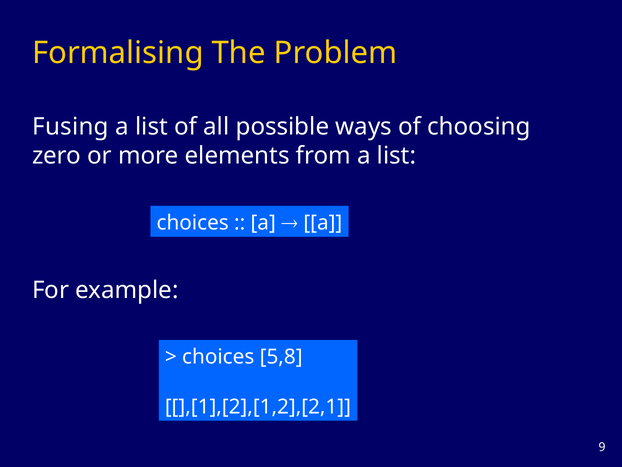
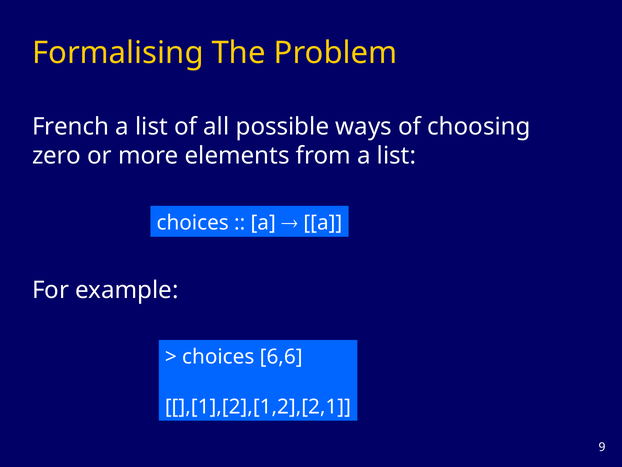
Fusing: Fusing -> French
5,8: 5,8 -> 6,6
